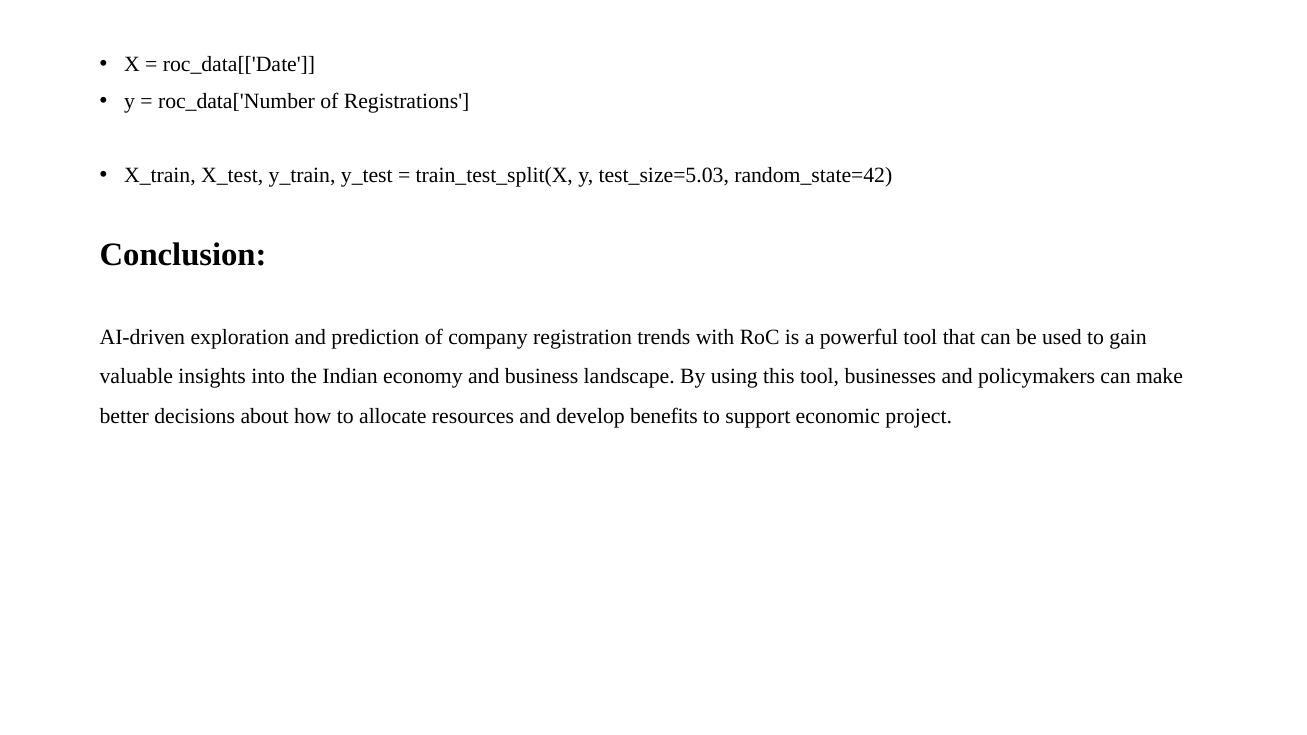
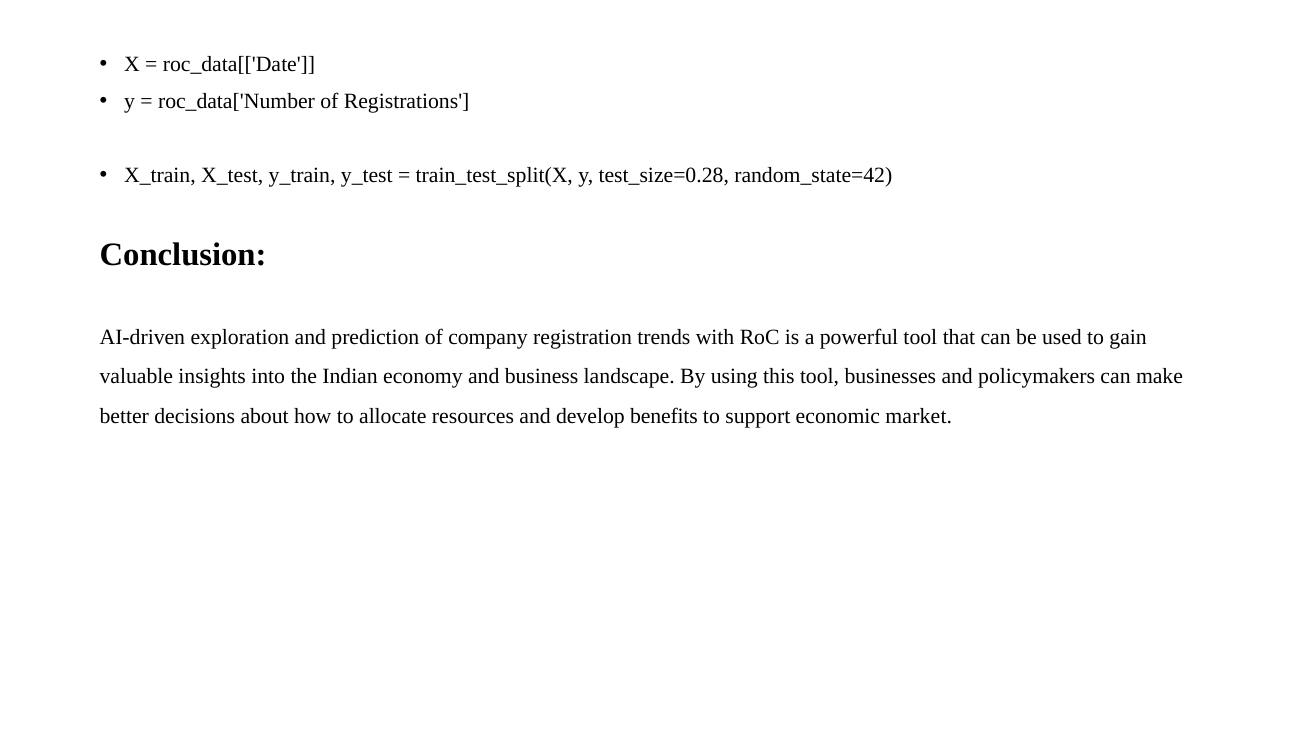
test_size=5.03: test_size=5.03 -> test_size=0.28
project: project -> market
